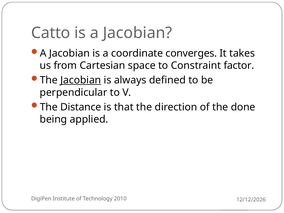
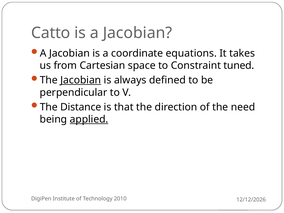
converges: converges -> equations
factor: factor -> tuned
done: done -> need
applied underline: none -> present
